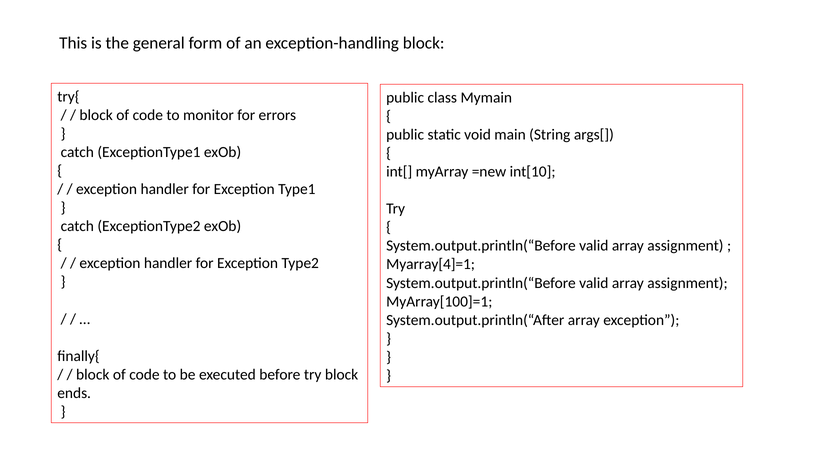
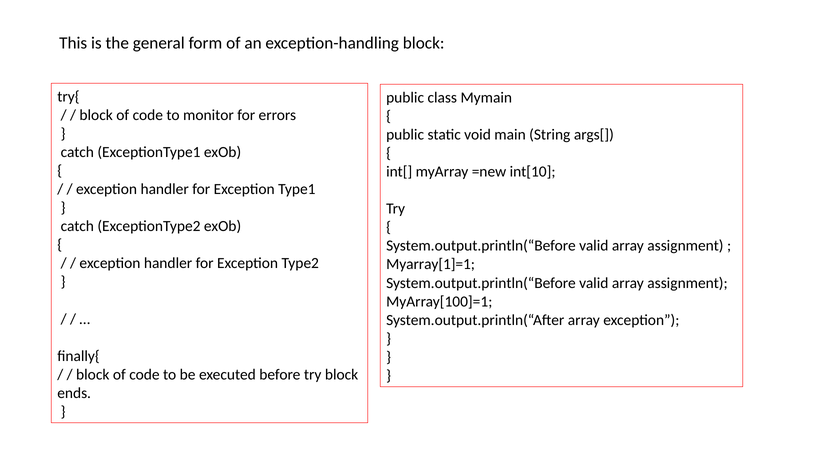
Myarray[4]=1: Myarray[4]=1 -> Myarray[1]=1
